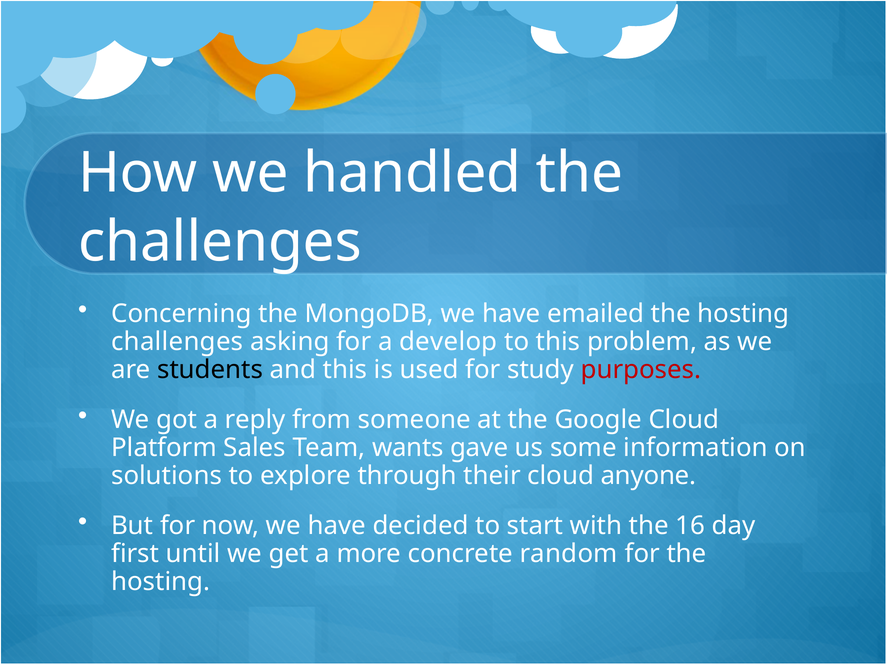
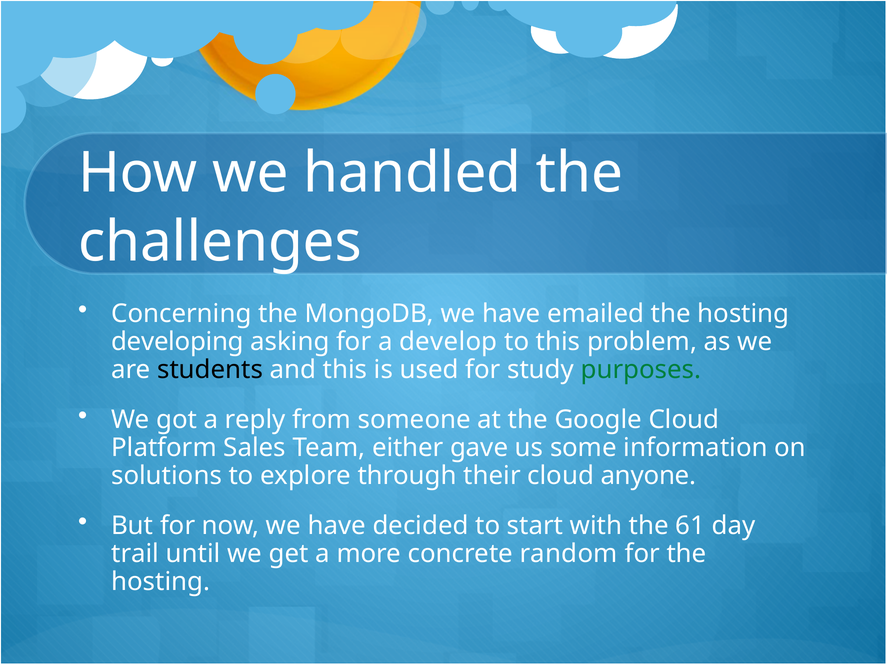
challenges at (177, 342): challenges -> developing
purposes colour: red -> green
wants: wants -> either
16: 16 -> 61
first: first -> trail
